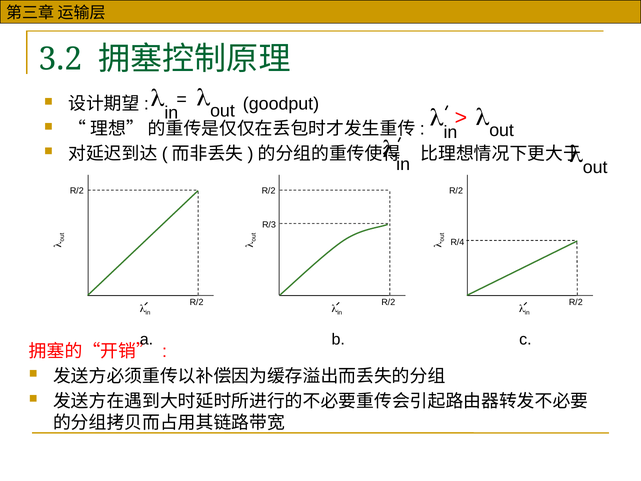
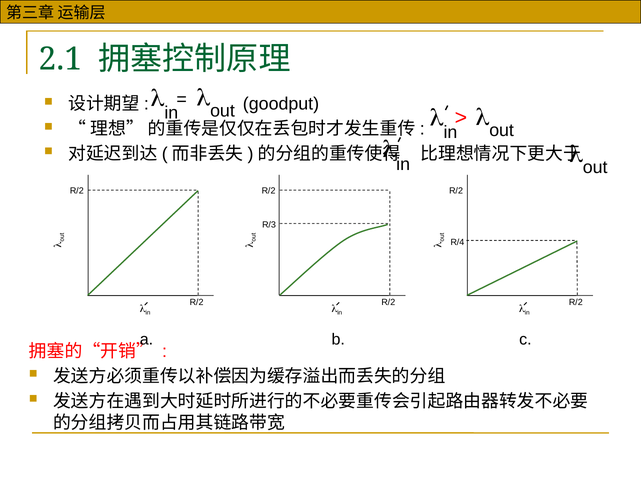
3.2: 3.2 -> 2.1
